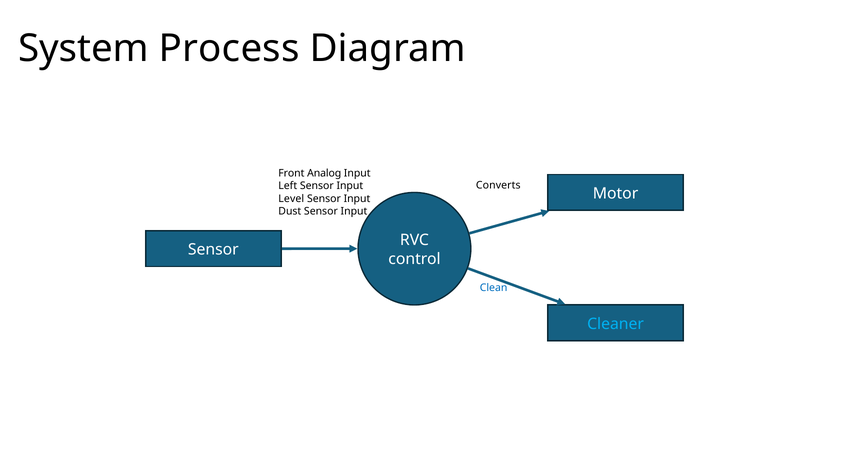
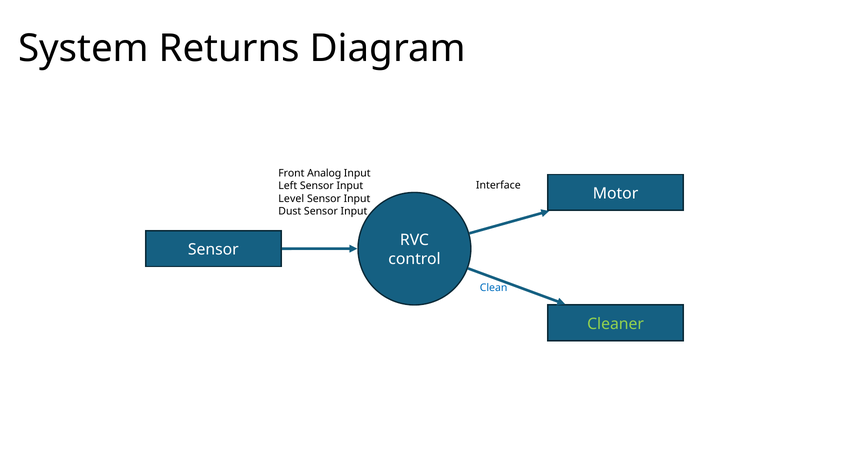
Process: Process -> Returns
Converts: Converts -> Interface
Cleaner colour: light blue -> light green
